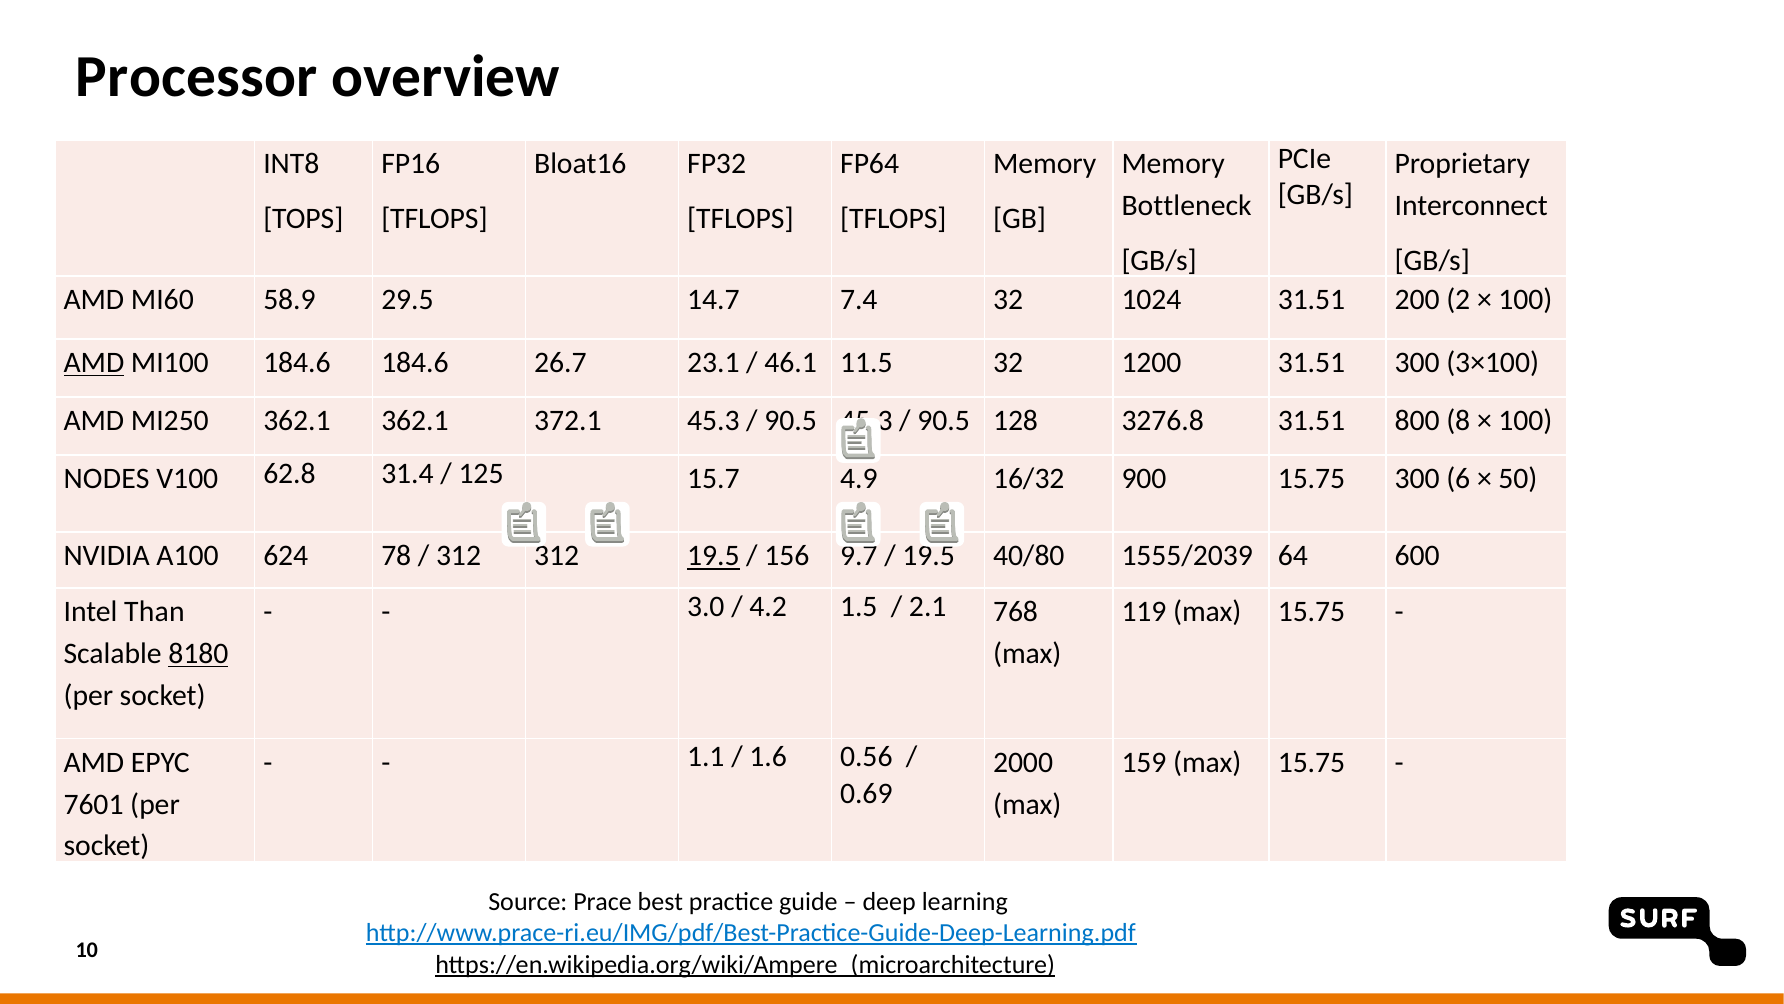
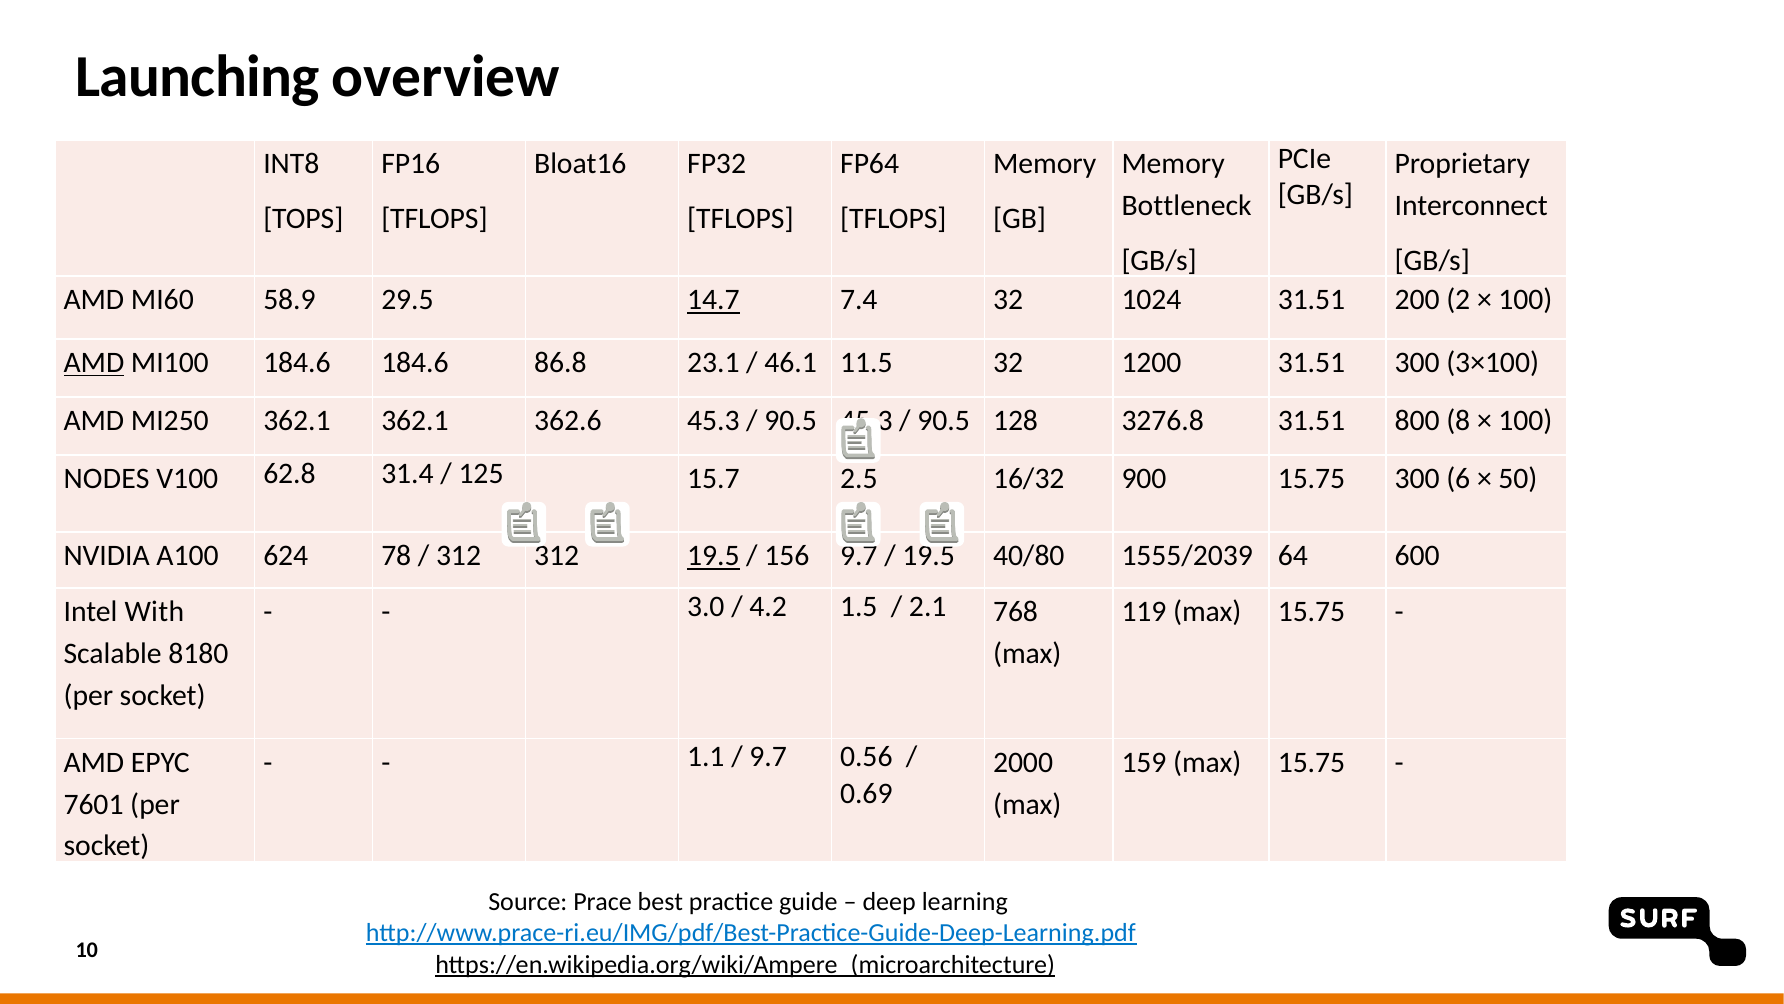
Processor: Processor -> Launching
14.7 underline: none -> present
26.7: 26.7 -> 86.8
372.1: 372.1 -> 362.6
4.9: 4.9 -> 2.5
Than: Than -> With
8180 underline: present -> none
1.6 at (768, 757): 1.6 -> 9.7
